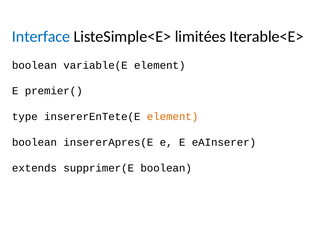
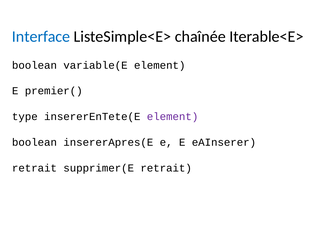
limitées: limitées -> chaînée
element at (173, 117) colour: orange -> purple
extends at (34, 168): extends -> retrait
supprimer(E boolean: boolean -> retrait
